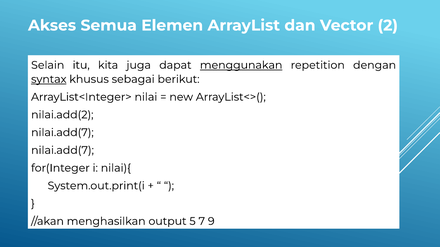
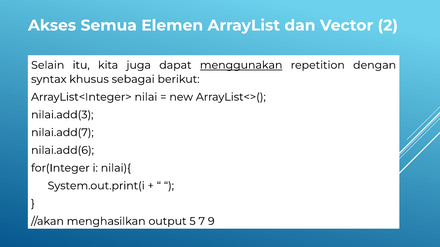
syntax underline: present -> none
nilai.add(2: nilai.add(2 -> nilai.add(3
nilai.add(7 at (63, 151): nilai.add(7 -> nilai.add(6
